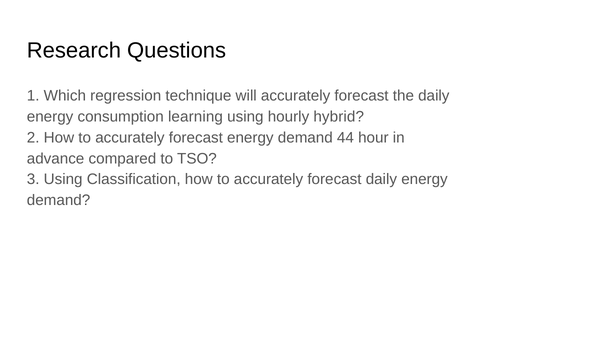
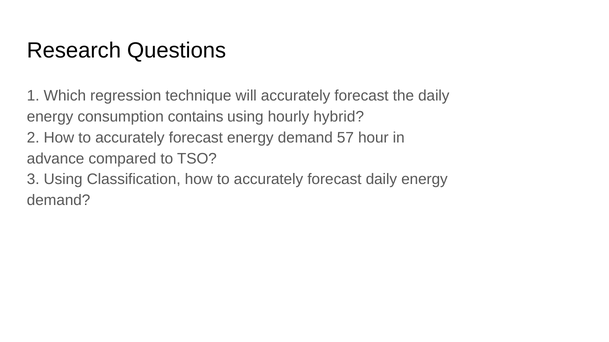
learning: learning -> contains
44: 44 -> 57
